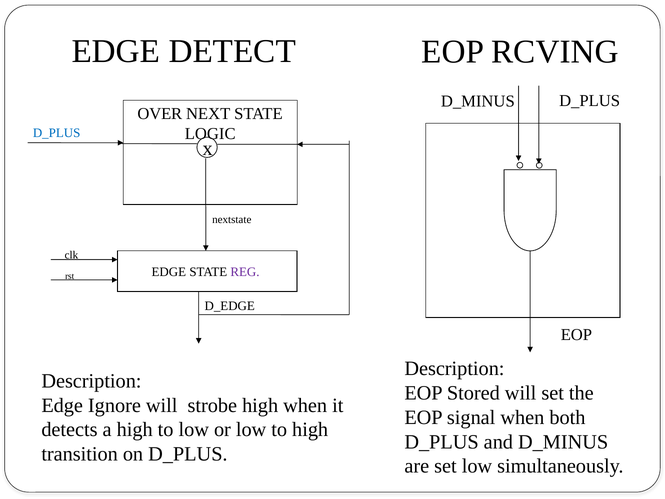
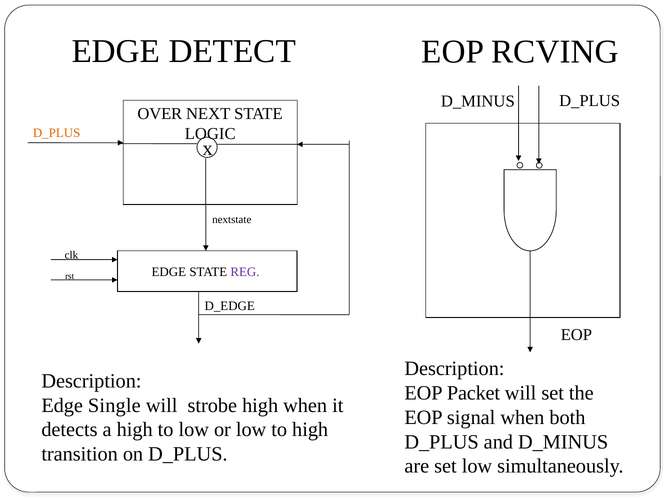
D_PLUS at (57, 133) colour: blue -> orange
Stored: Stored -> Packet
Ignore: Ignore -> Single
